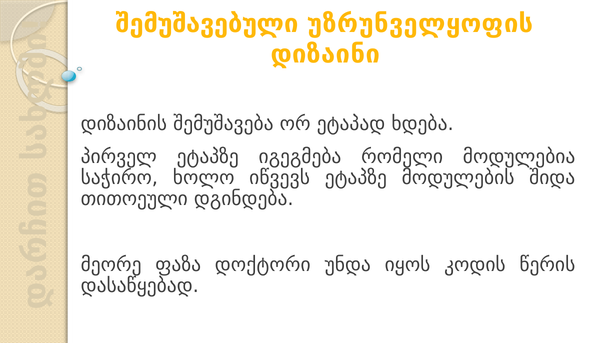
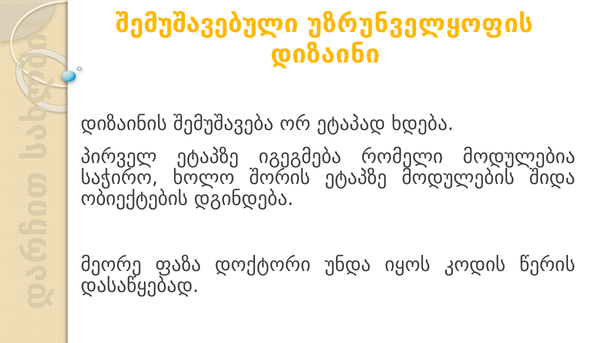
იწვევს: იწვევს -> შორის
თითოეული: თითოეული -> ობიექტების
